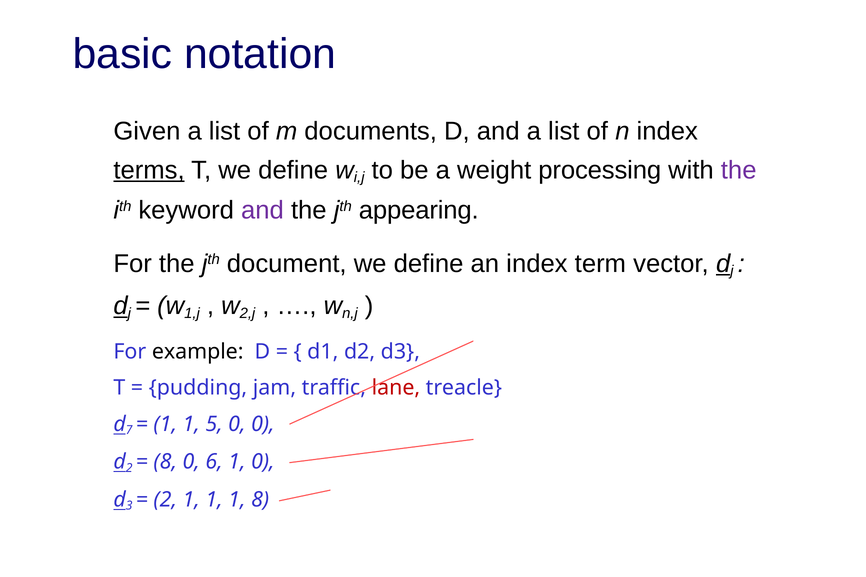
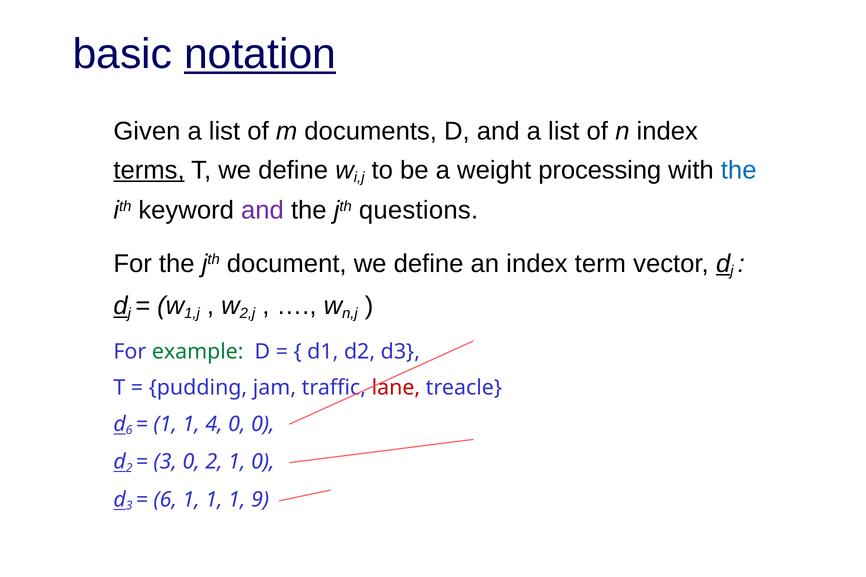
notation underline: none -> present
the at (739, 170) colour: purple -> blue
appearing: appearing -> questions
example colour: black -> green
d 7: 7 -> 6
5: 5 -> 4
8 at (165, 462): 8 -> 3
0 6: 6 -> 2
2 at (165, 500): 2 -> 6
1 8: 8 -> 9
